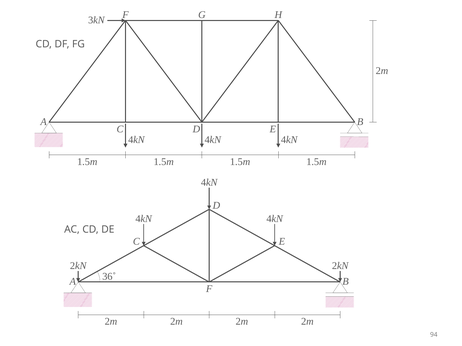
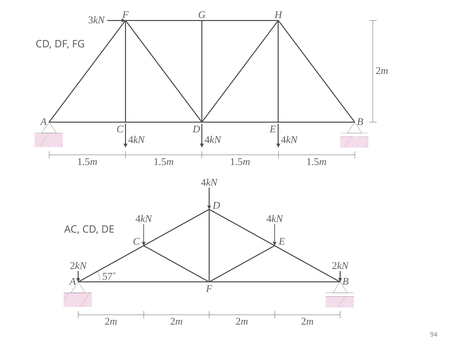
36˚: 36˚ -> 57˚
